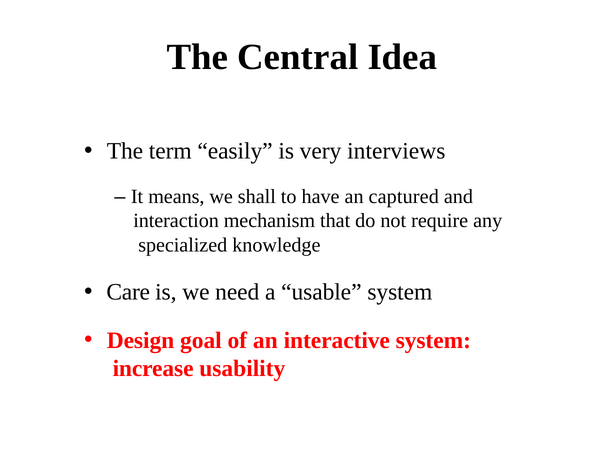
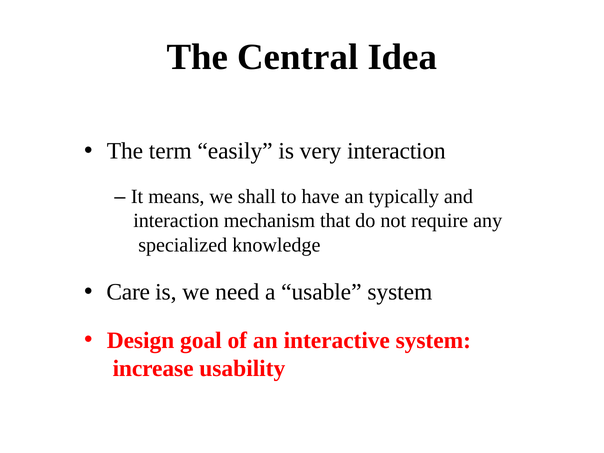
very interviews: interviews -> interaction
captured: captured -> typically
